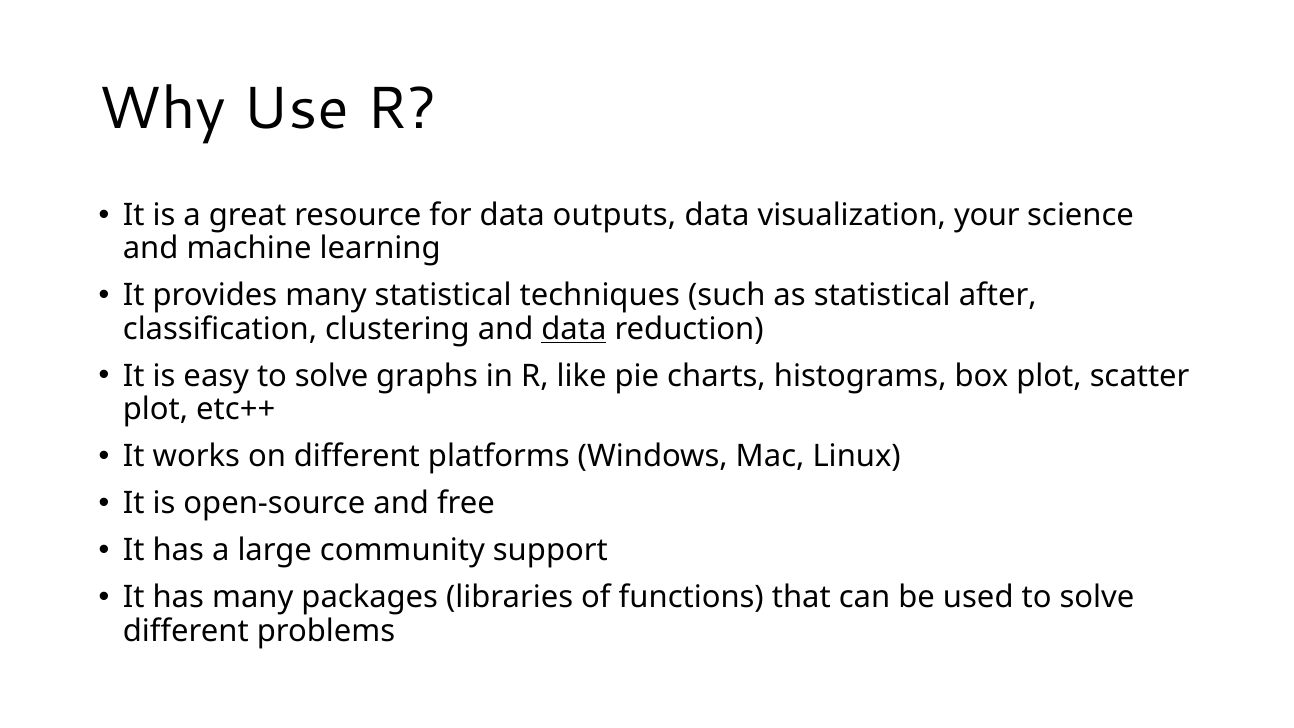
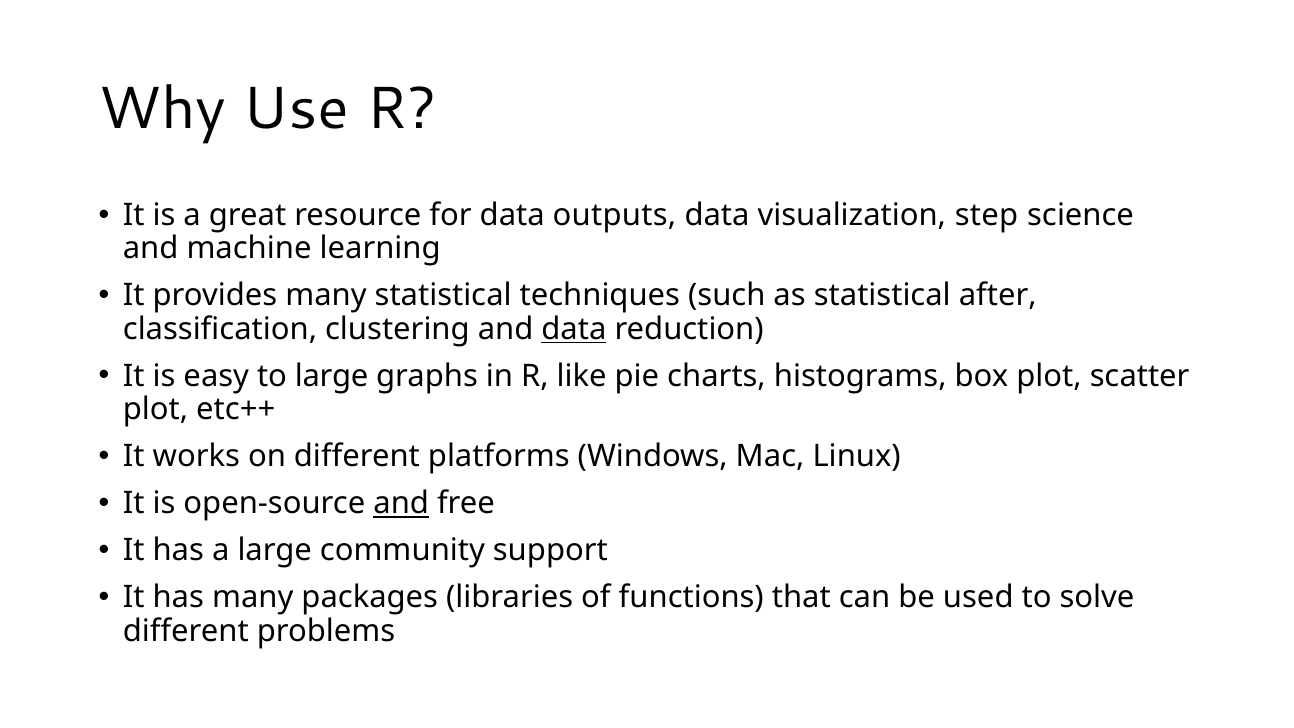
your: your -> step
easy to solve: solve -> large
and at (401, 503) underline: none -> present
